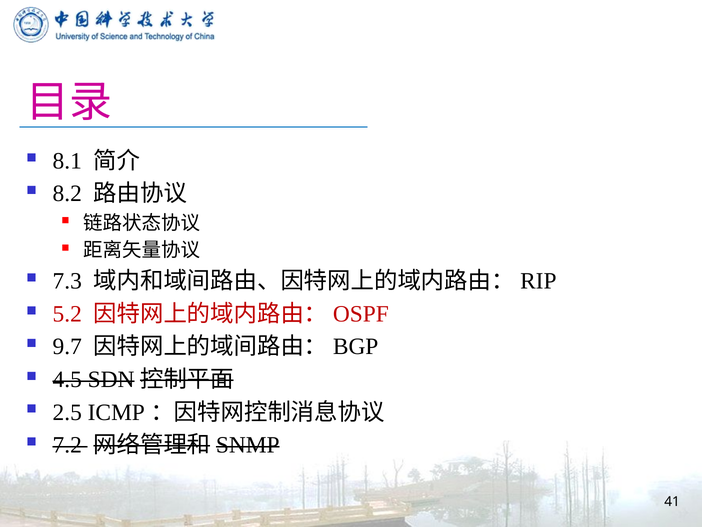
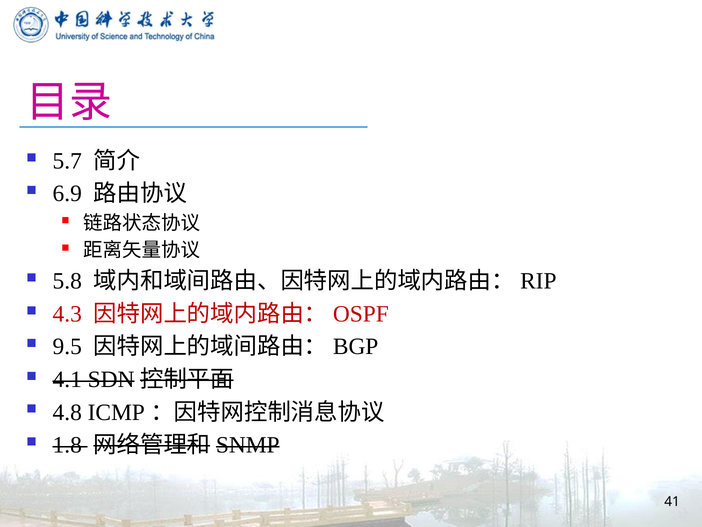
8.1: 8.1 -> 5.7
8.2: 8.2 -> 6.9
7.3: 7.3 -> 5.8
5.2: 5.2 -> 4.3
9.7: 9.7 -> 9.5
4.5: 4.5 -> 4.1
2.5: 2.5 -> 4.8
7.2: 7.2 -> 1.8
